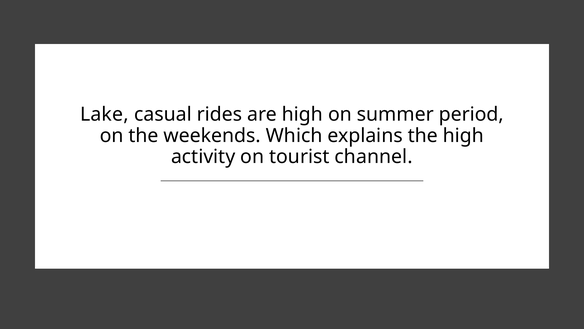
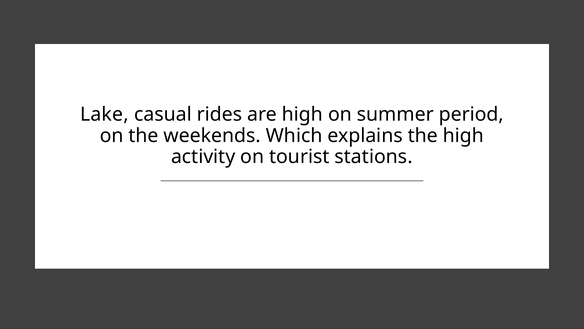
channel: channel -> stations
